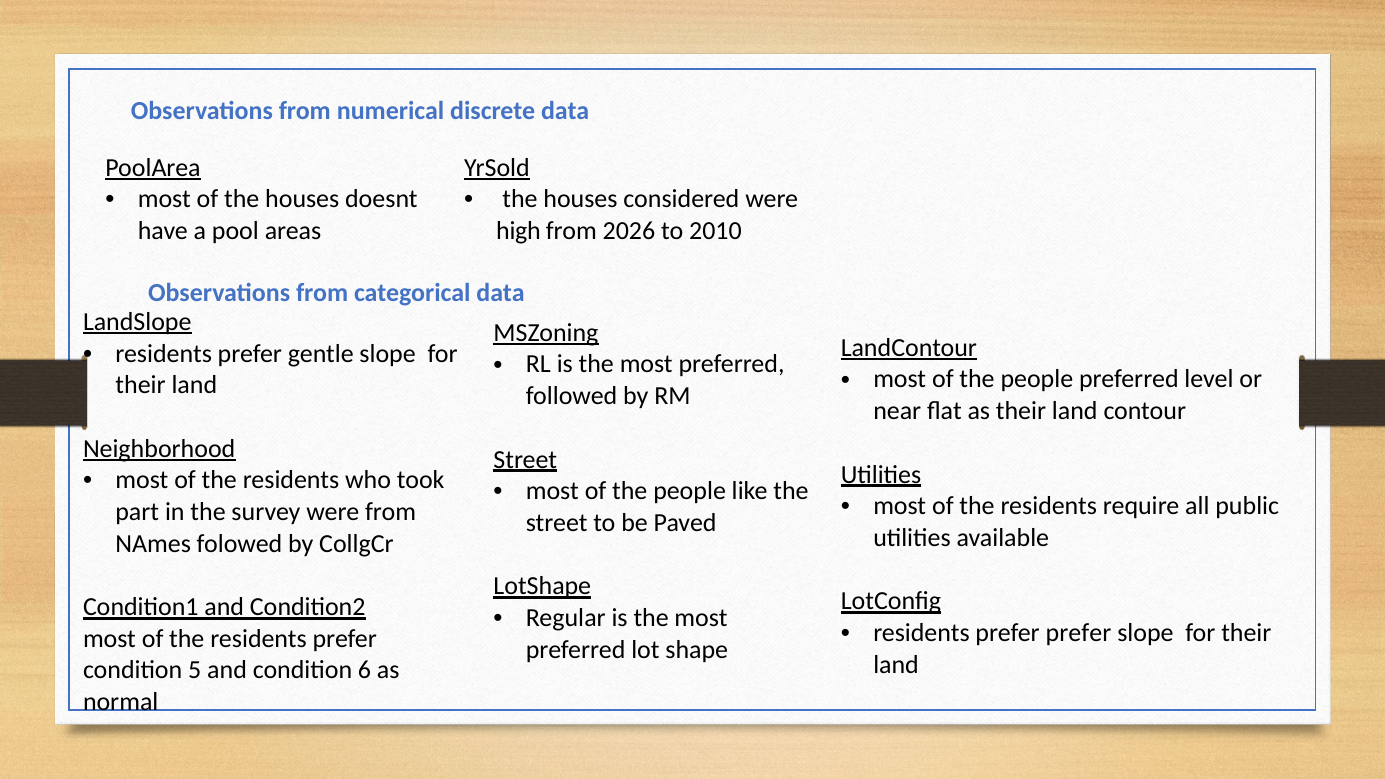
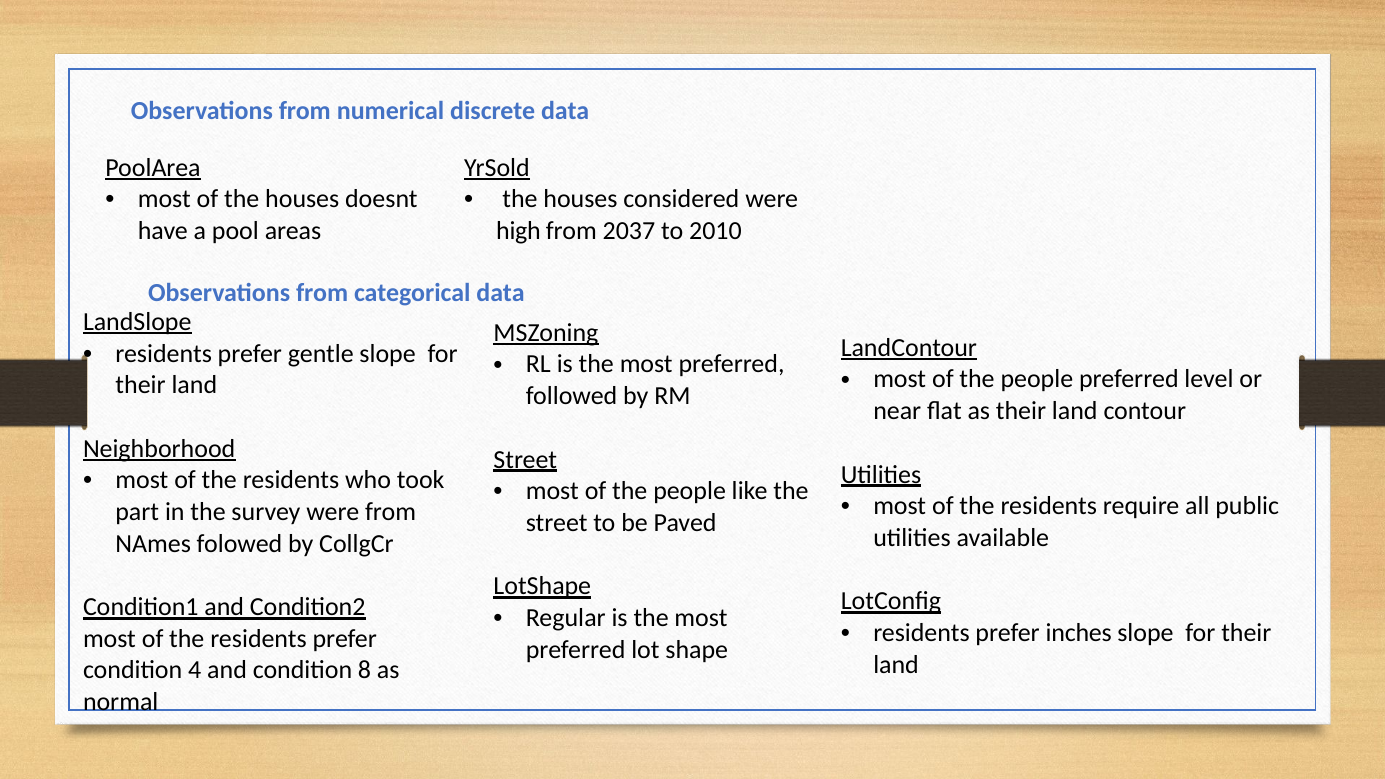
2026: 2026 -> 2037
prefer prefer: prefer -> inches
5: 5 -> 4
6: 6 -> 8
